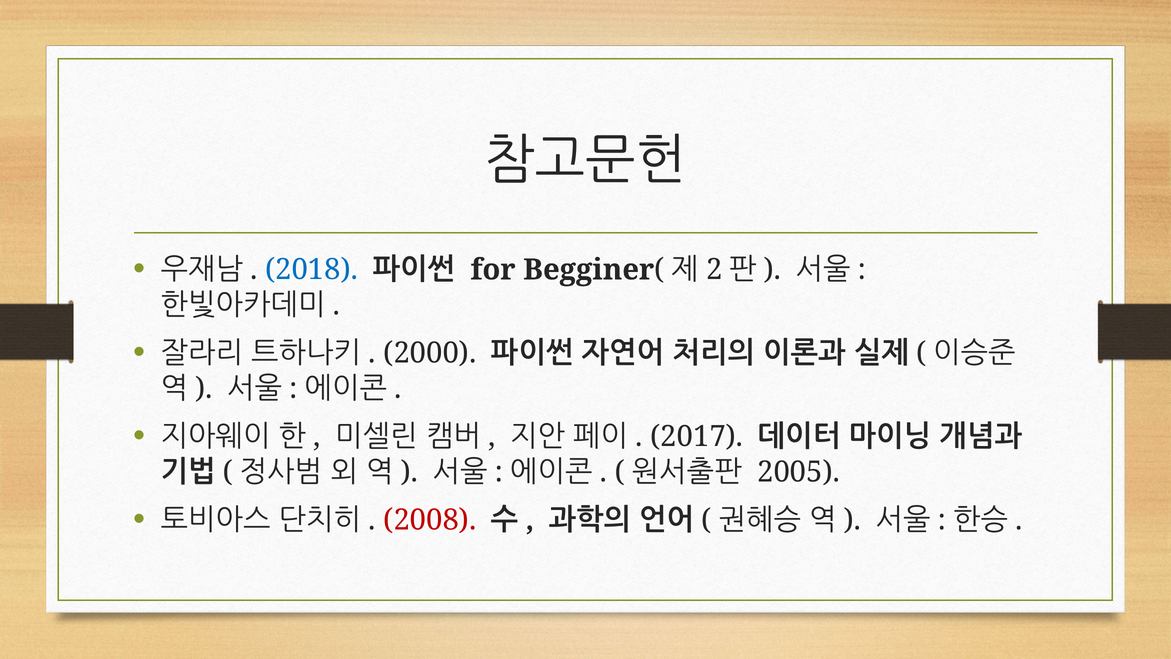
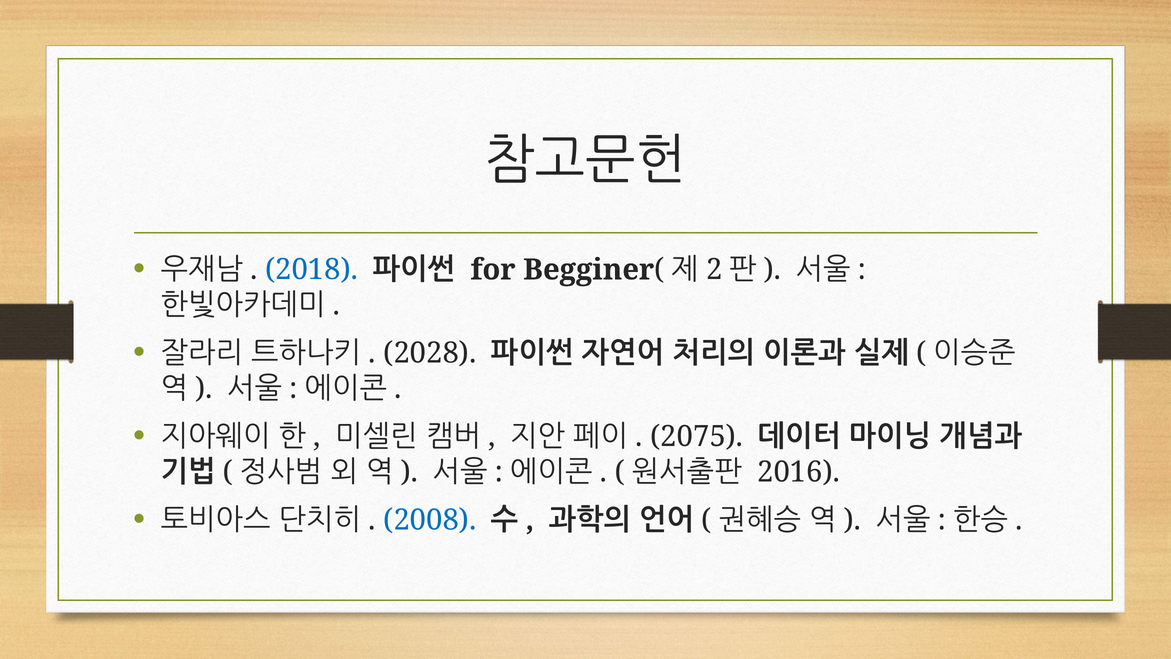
2000: 2000 -> 2028
2017: 2017 -> 2075
2005: 2005 -> 2016
2008 colour: red -> blue
